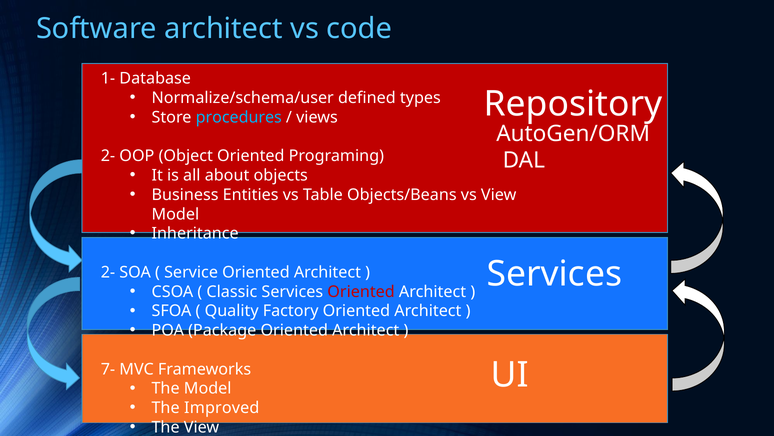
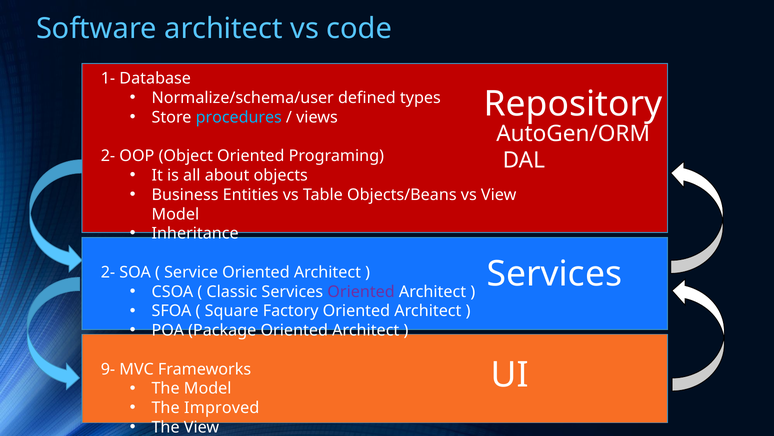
Oriented at (361, 291) colour: red -> purple
Quality: Quality -> Square
7-: 7- -> 9-
